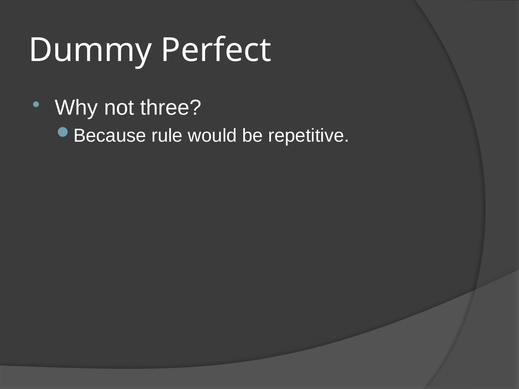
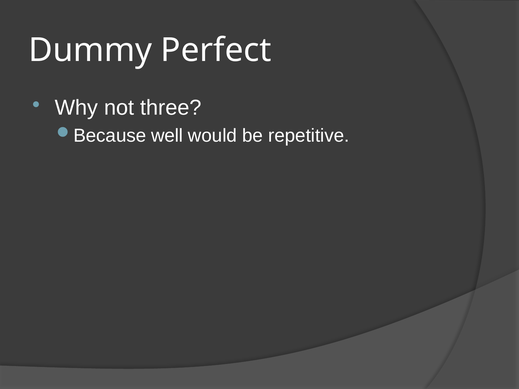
rule: rule -> well
